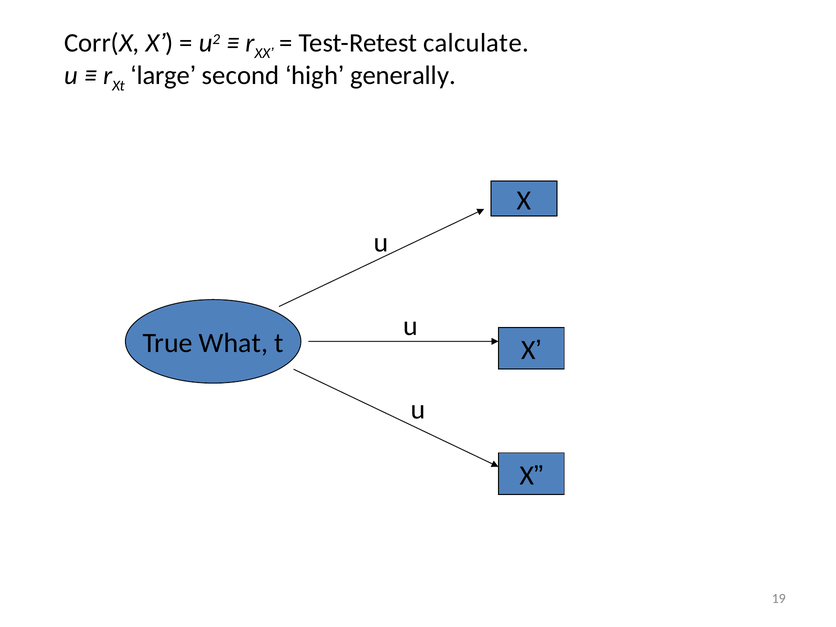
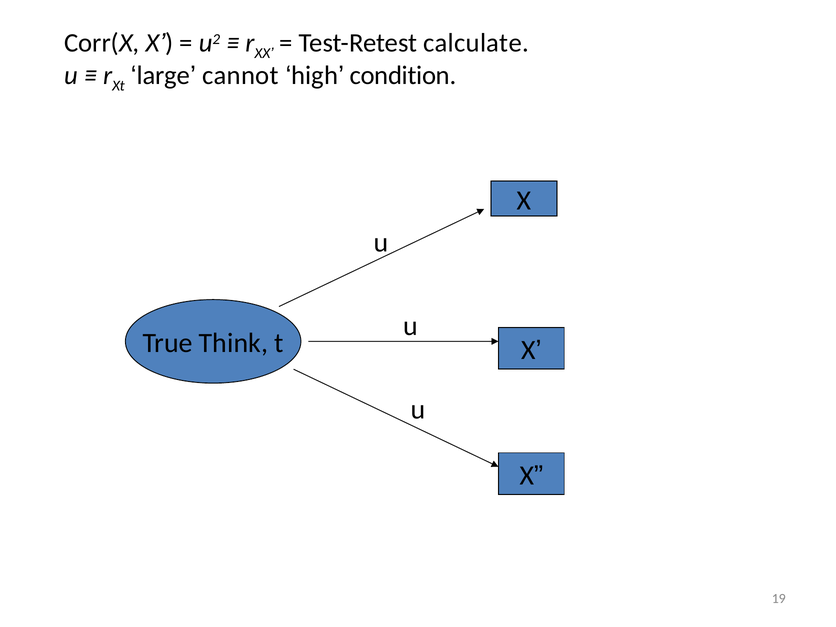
second: second -> cannot
generally: generally -> condition
What: What -> Think
